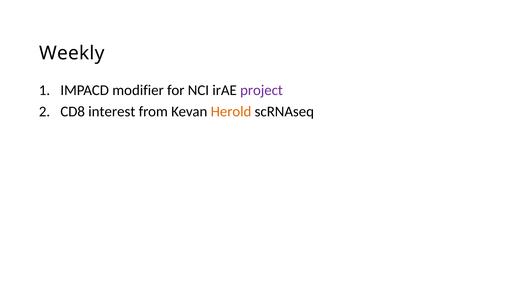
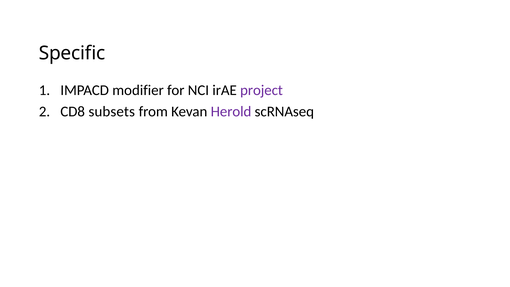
Weekly: Weekly -> Specific
interest: interest -> subsets
Herold colour: orange -> purple
